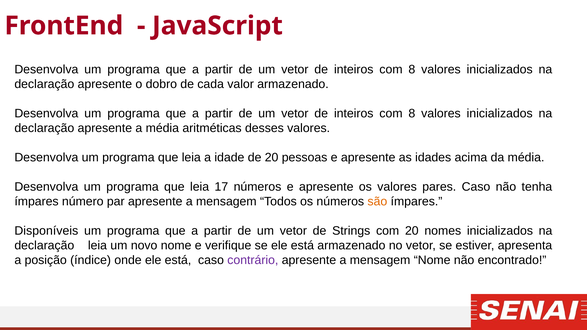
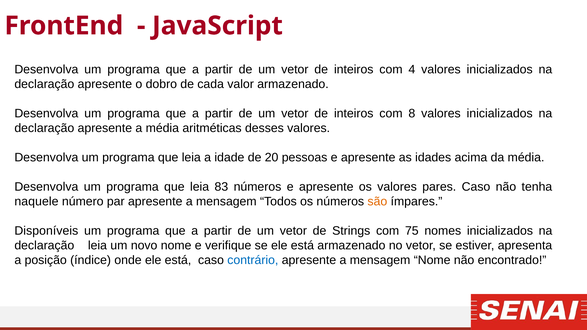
8 at (412, 69): 8 -> 4
17: 17 -> 83
ímpares at (37, 201): ímpares -> naquele
com 20: 20 -> 75
contrário colour: purple -> blue
